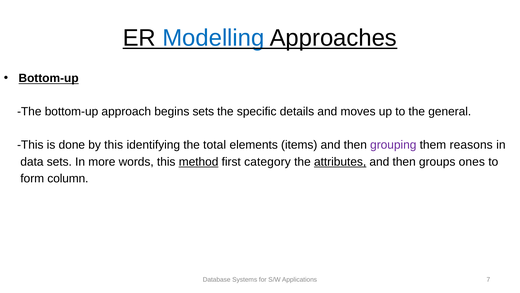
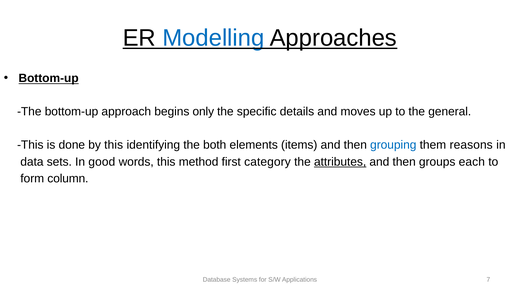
begins sets: sets -> only
total: total -> both
grouping colour: purple -> blue
more: more -> good
method underline: present -> none
ones: ones -> each
